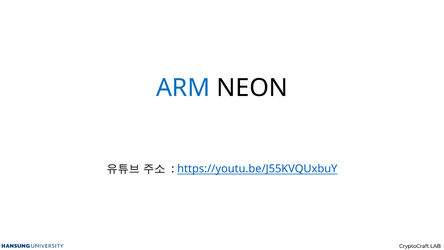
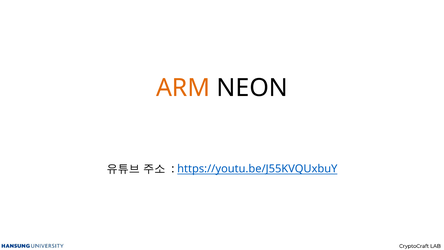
ARM colour: blue -> orange
